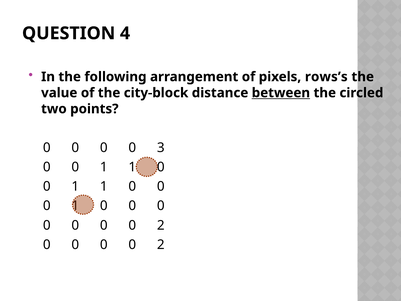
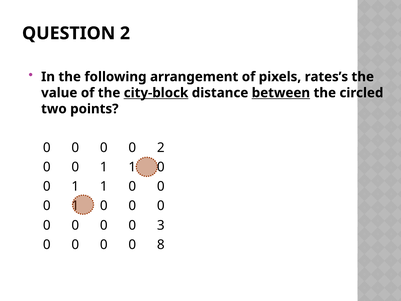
QUESTION 4: 4 -> 2
rows’s: rows’s -> rates’s
city-block underline: none -> present
0 3: 3 -> 2
2 at (161, 225): 2 -> 3
2 at (161, 245): 2 -> 8
